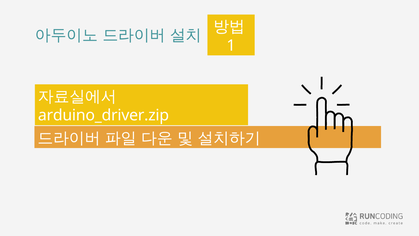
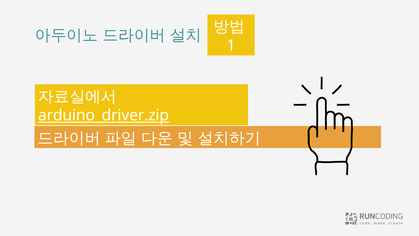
arduino_driver.zip underline: none -> present
